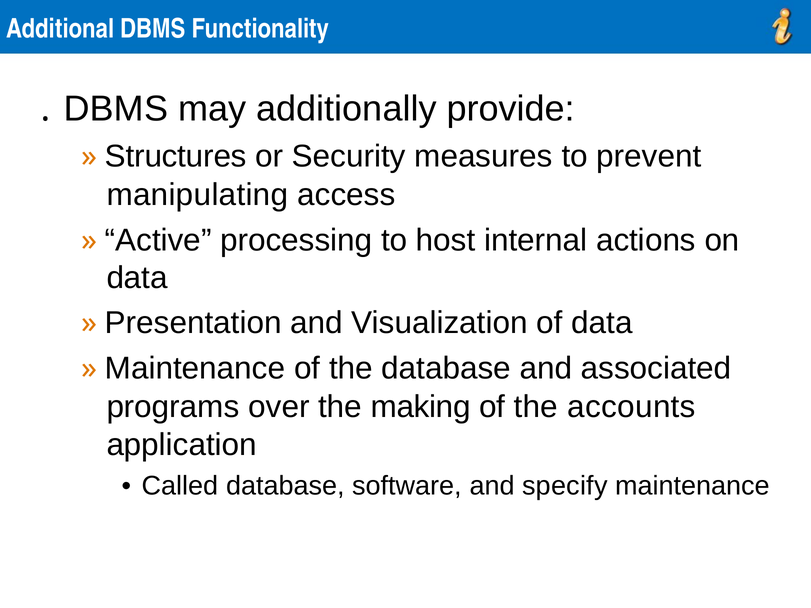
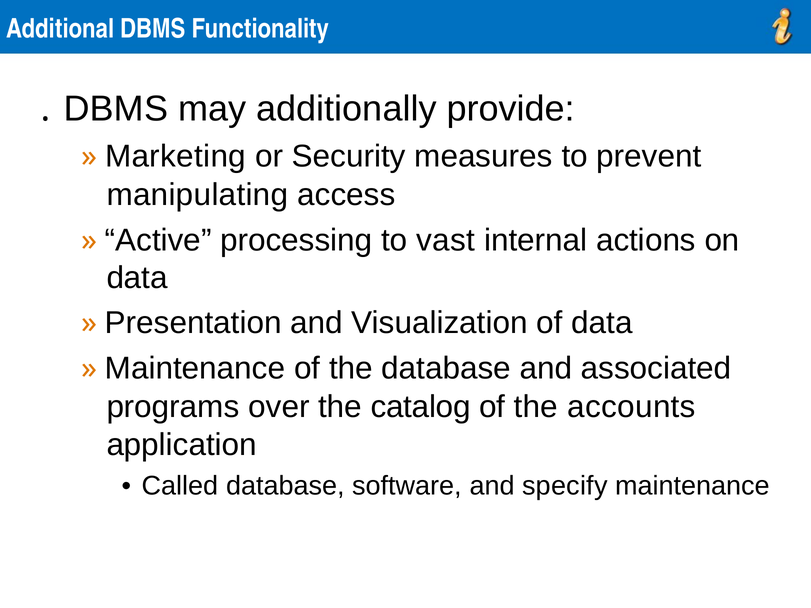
Structures: Structures -> Marketing
host: host -> vast
making: making -> catalog
